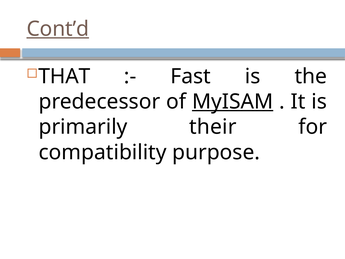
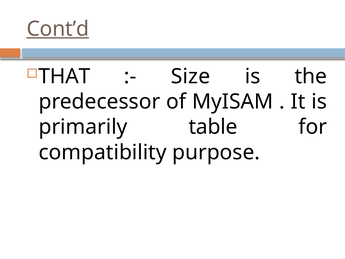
Fast: Fast -> Size
MyISAM underline: present -> none
their: their -> table
